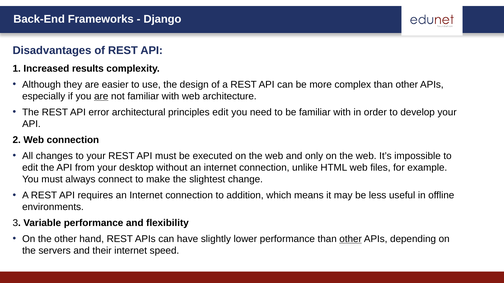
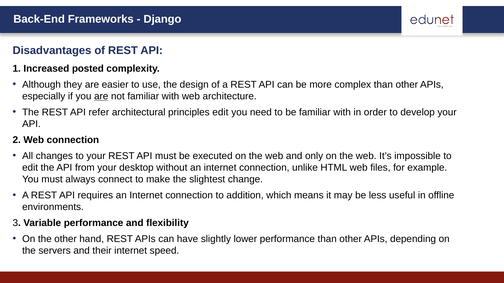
results: results -> posted
error: error -> refer
other at (351, 239) underline: present -> none
